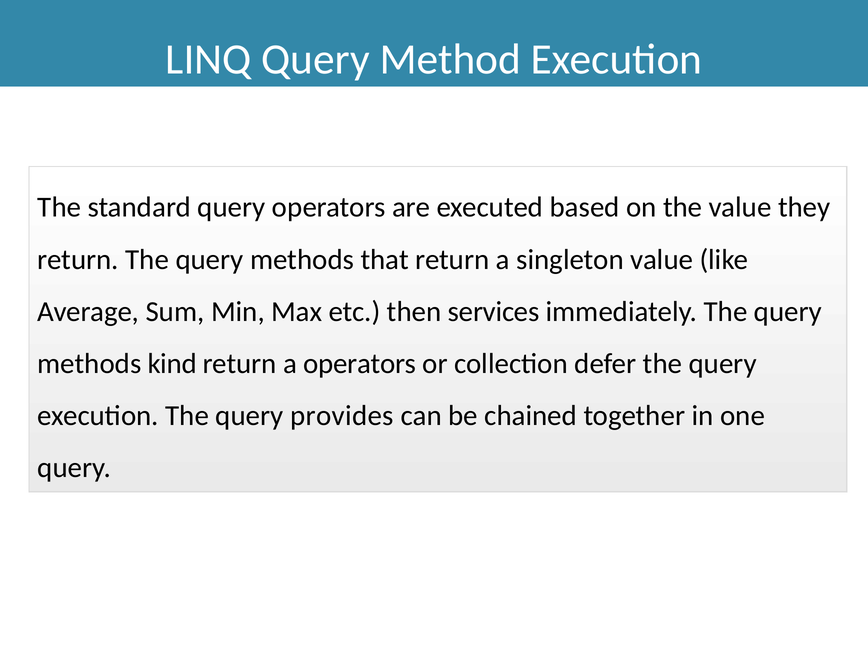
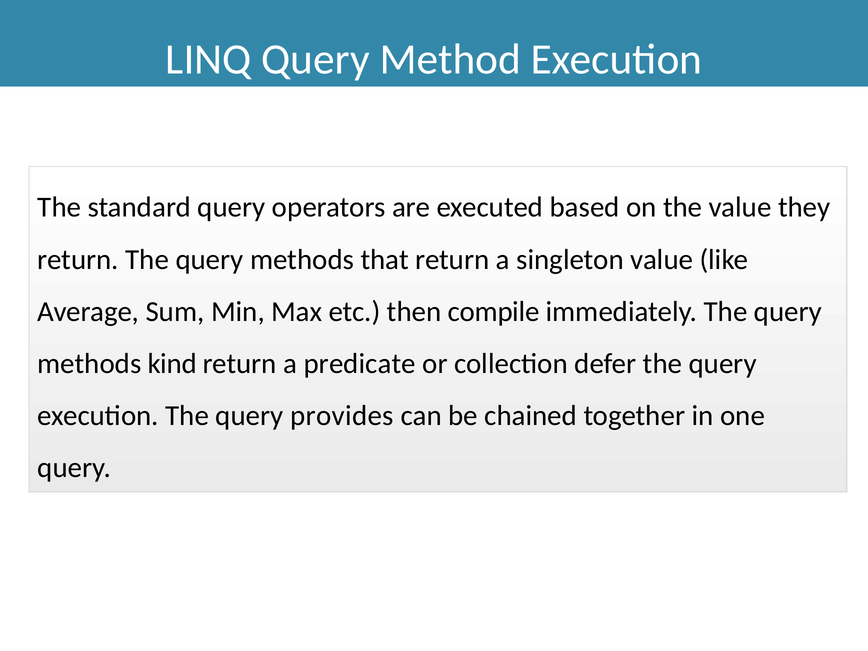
services: services -> compile
a operators: operators -> predicate
